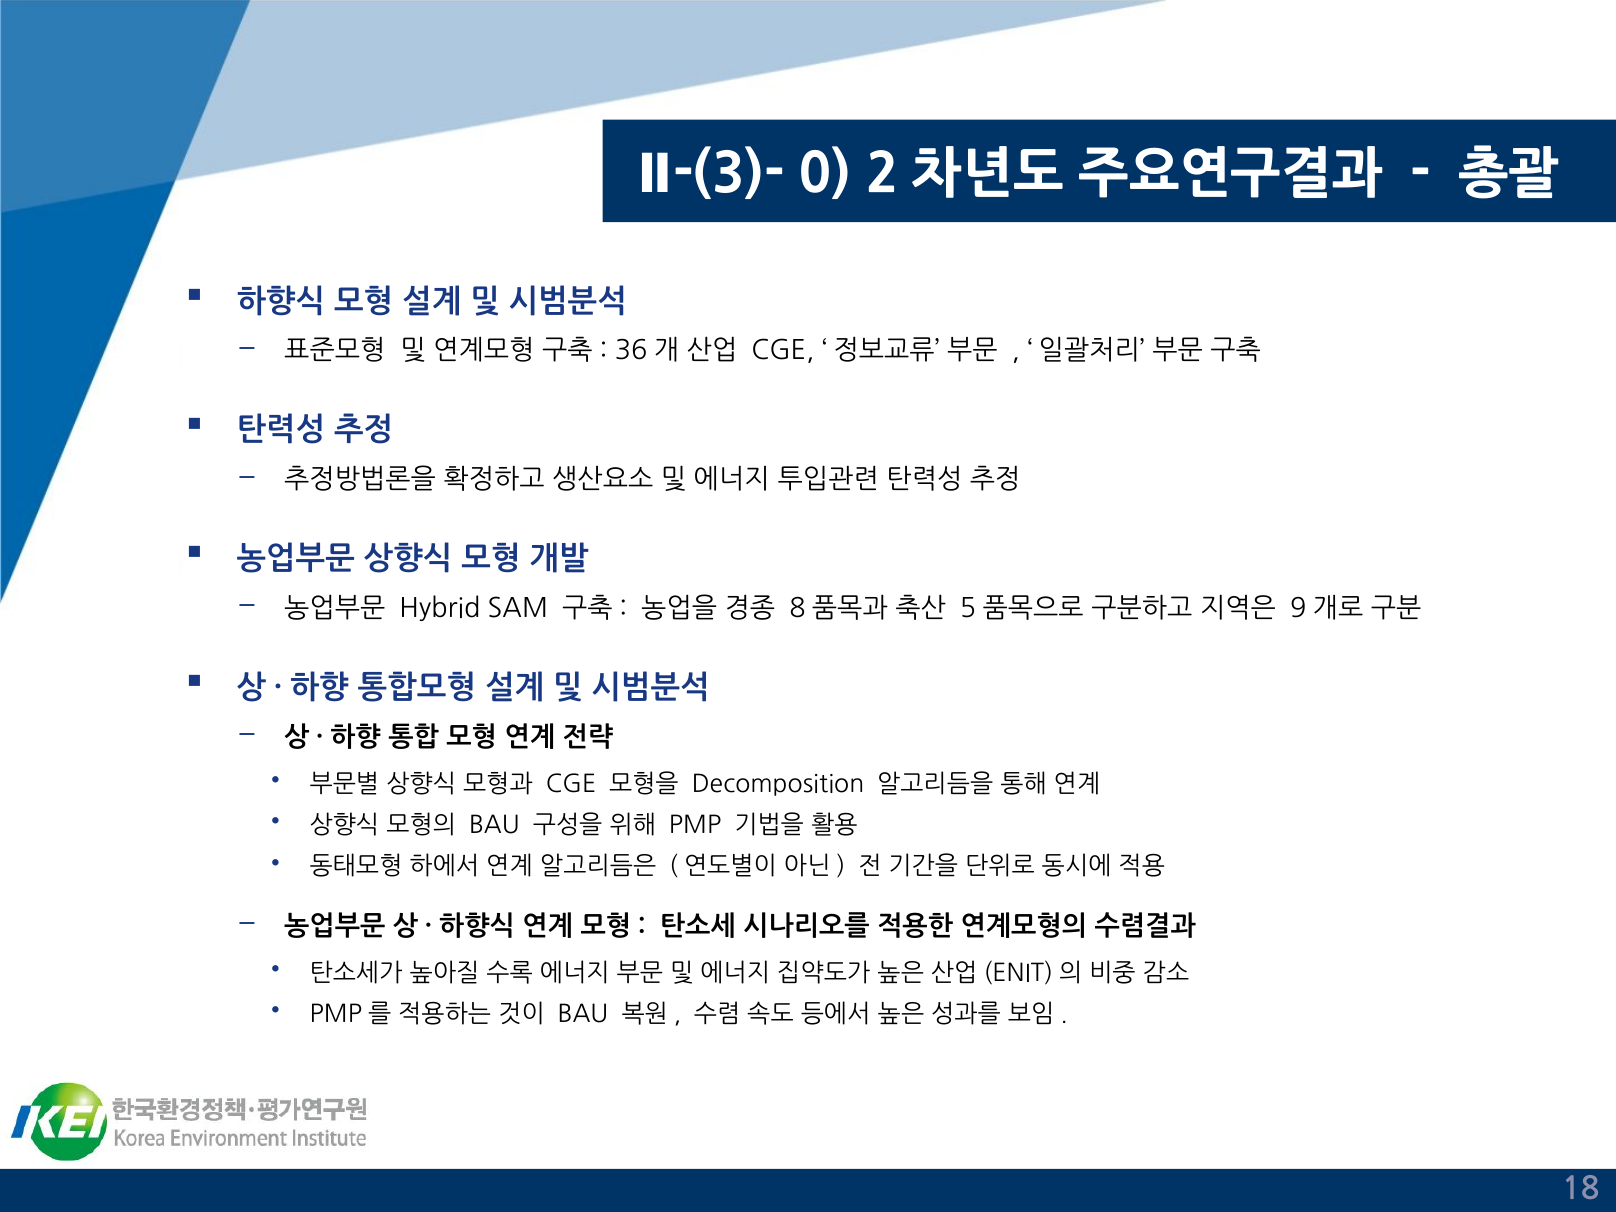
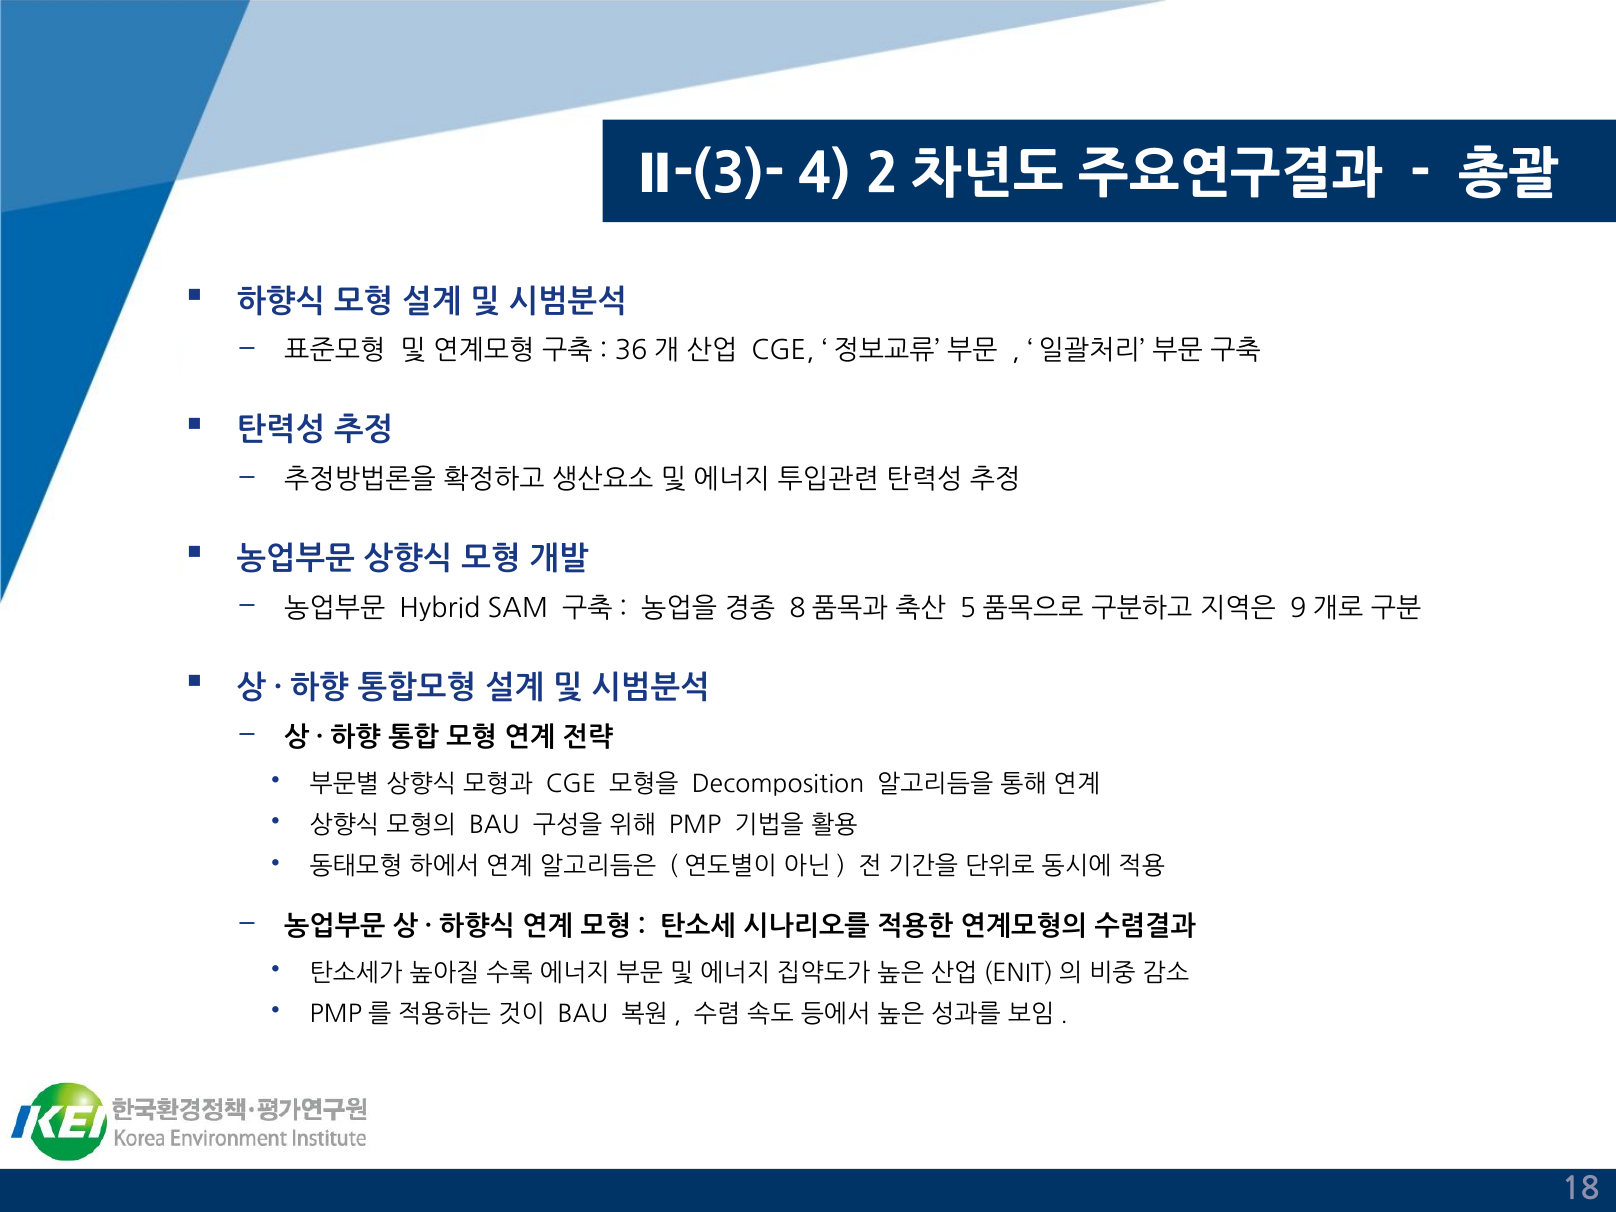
0: 0 -> 4
